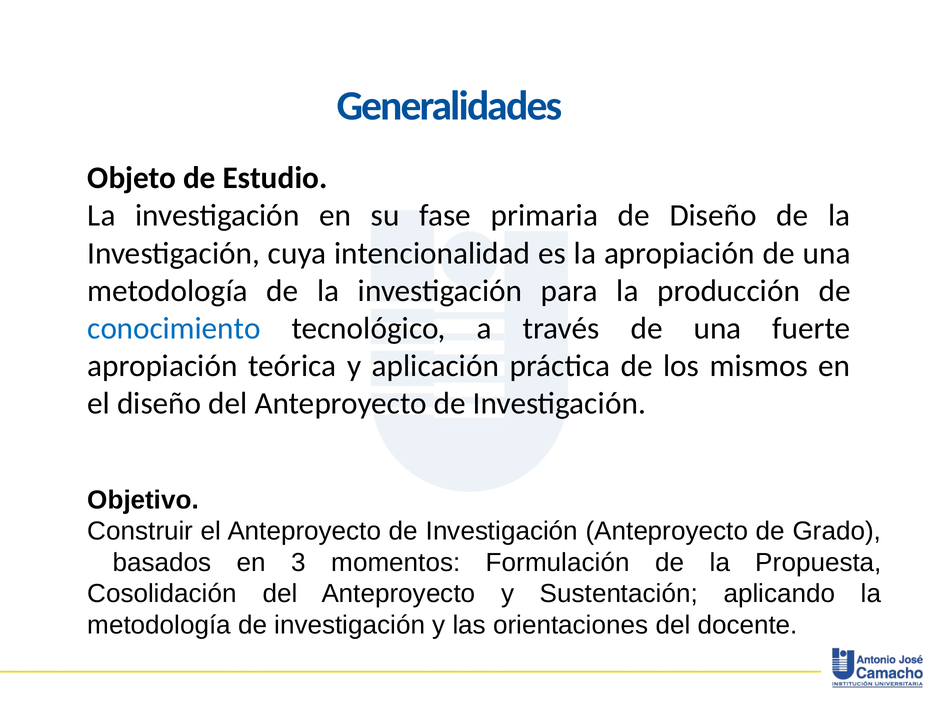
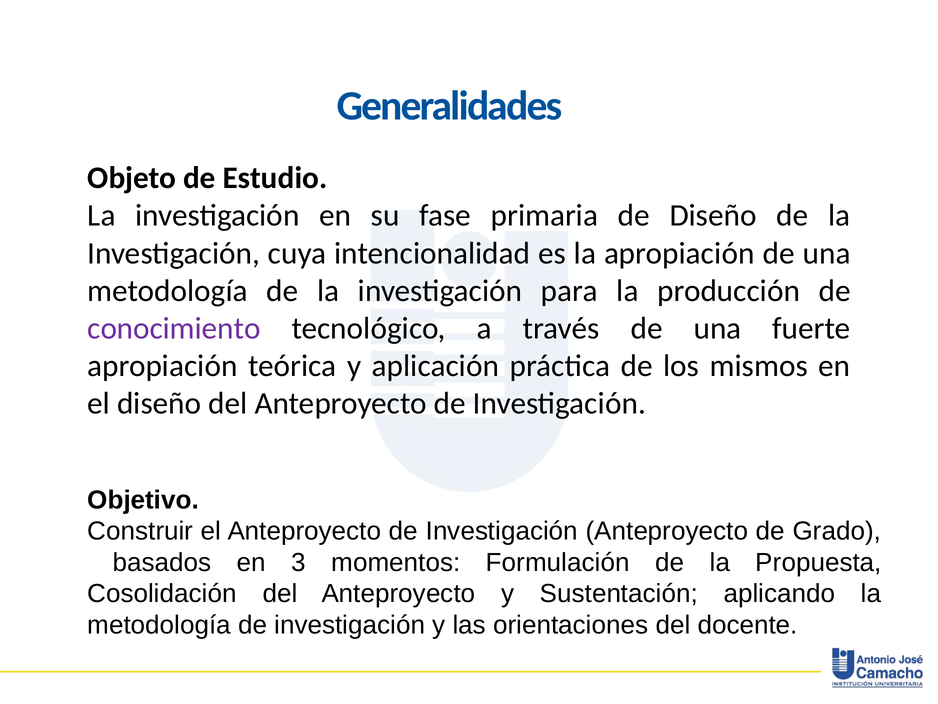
conocimiento colour: blue -> purple
